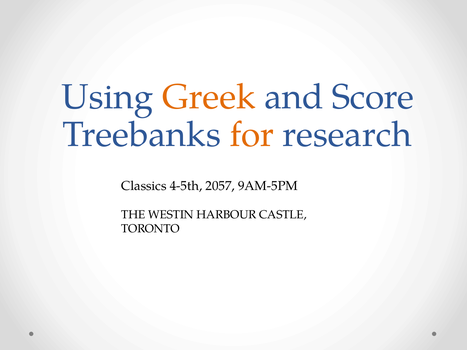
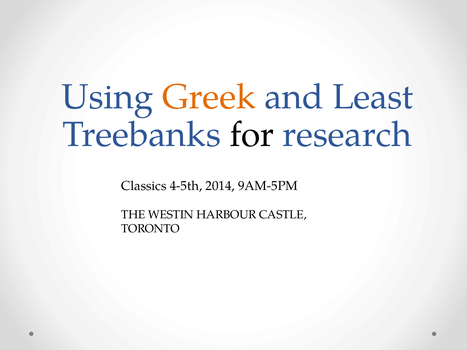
Score: Score -> Least
for colour: orange -> black
2057: 2057 -> 2014
